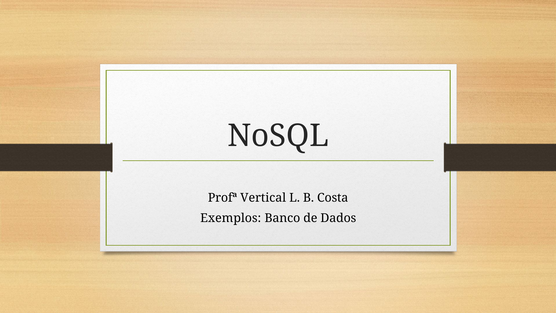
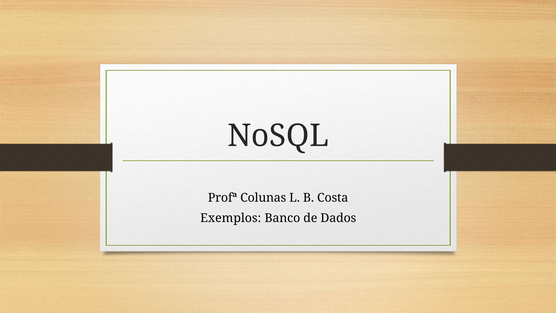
Vertical: Vertical -> Colunas
